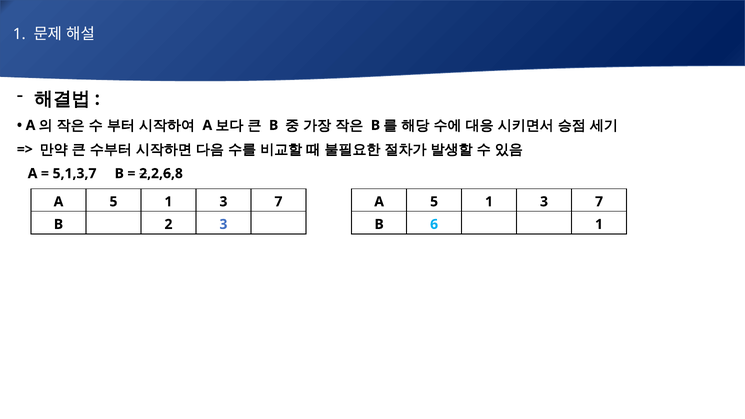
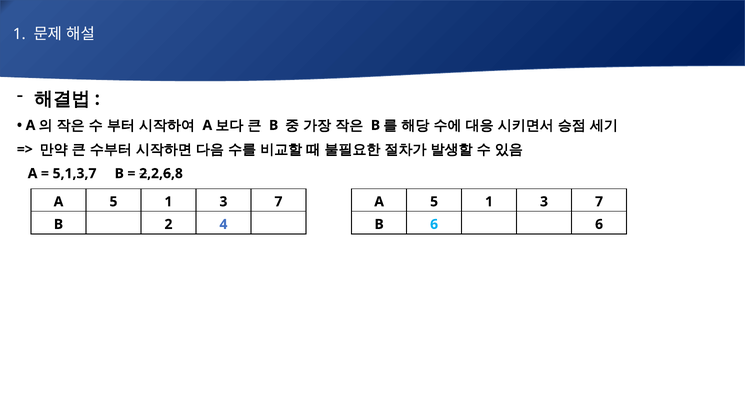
2 3: 3 -> 4
6 1: 1 -> 6
